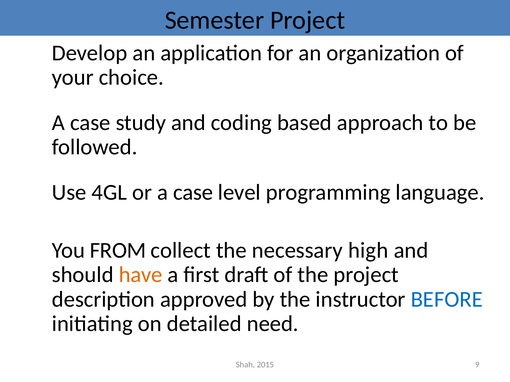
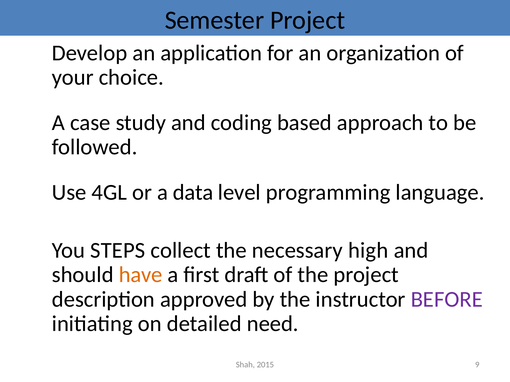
or a case: case -> data
FROM: FROM -> STEPS
BEFORE colour: blue -> purple
